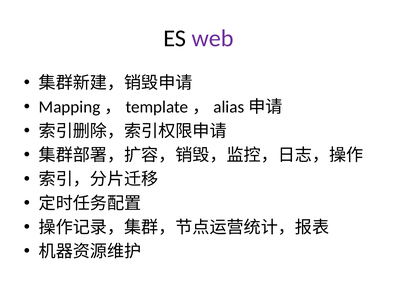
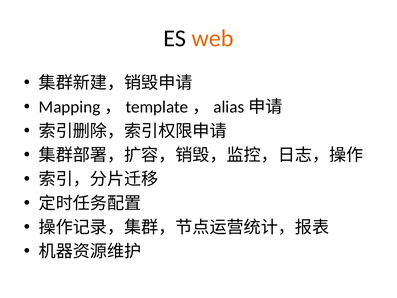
web colour: purple -> orange
